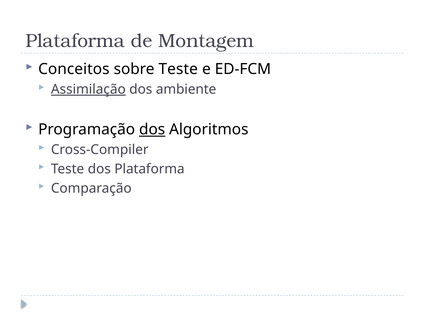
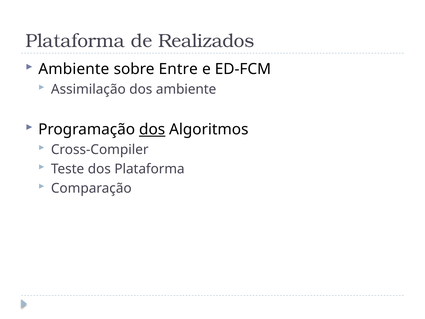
Montagem: Montagem -> Realizados
Conceitos at (74, 69): Conceitos -> Ambiente
sobre Teste: Teste -> Entre
Assimilação underline: present -> none
